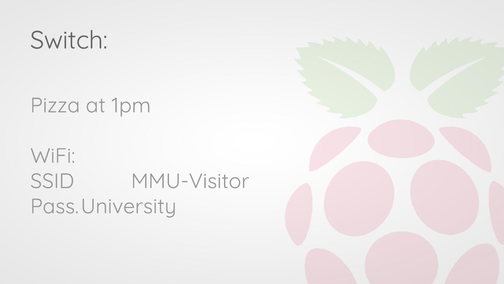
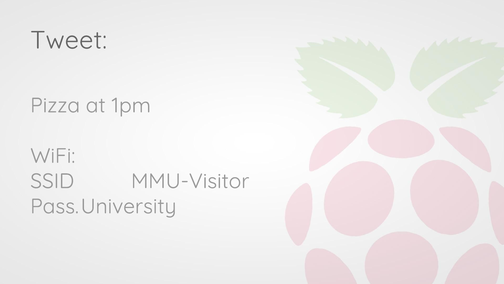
Switch: Switch -> Tweet
